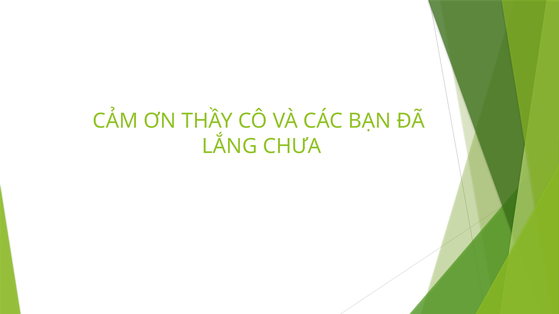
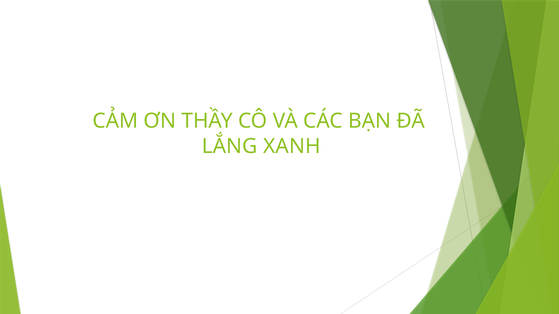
CHƯA: CHƯA -> XANH
